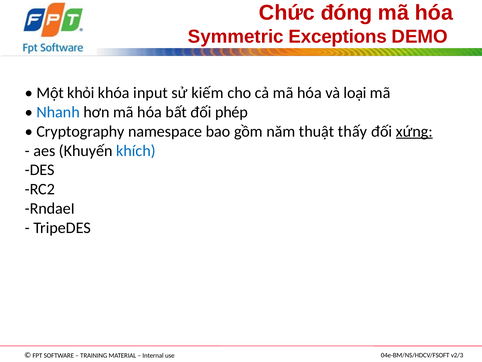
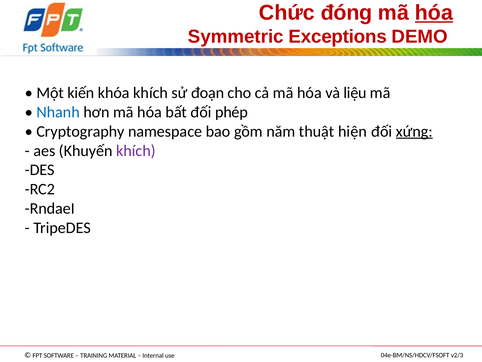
hóa at (434, 13) underline: none -> present
khỏi: khỏi -> kiến
khóa input: input -> khích
kiếm: kiếm -> đoạn
loại: loại -> liệu
thấy: thấy -> hiện
khích at (136, 150) colour: blue -> purple
